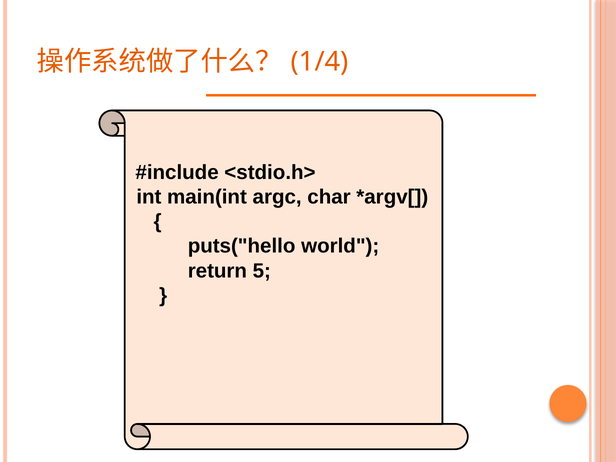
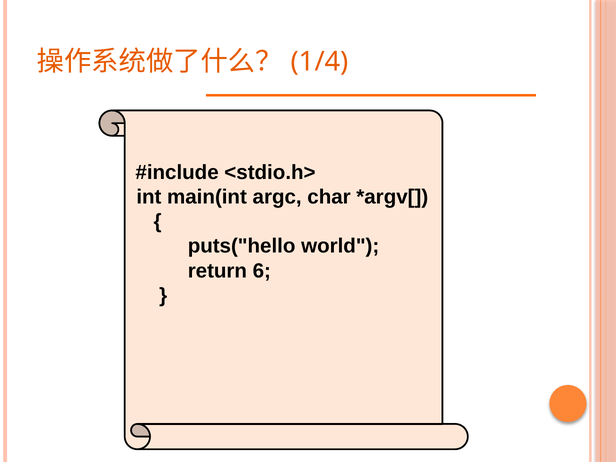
5: 5 -> 6
